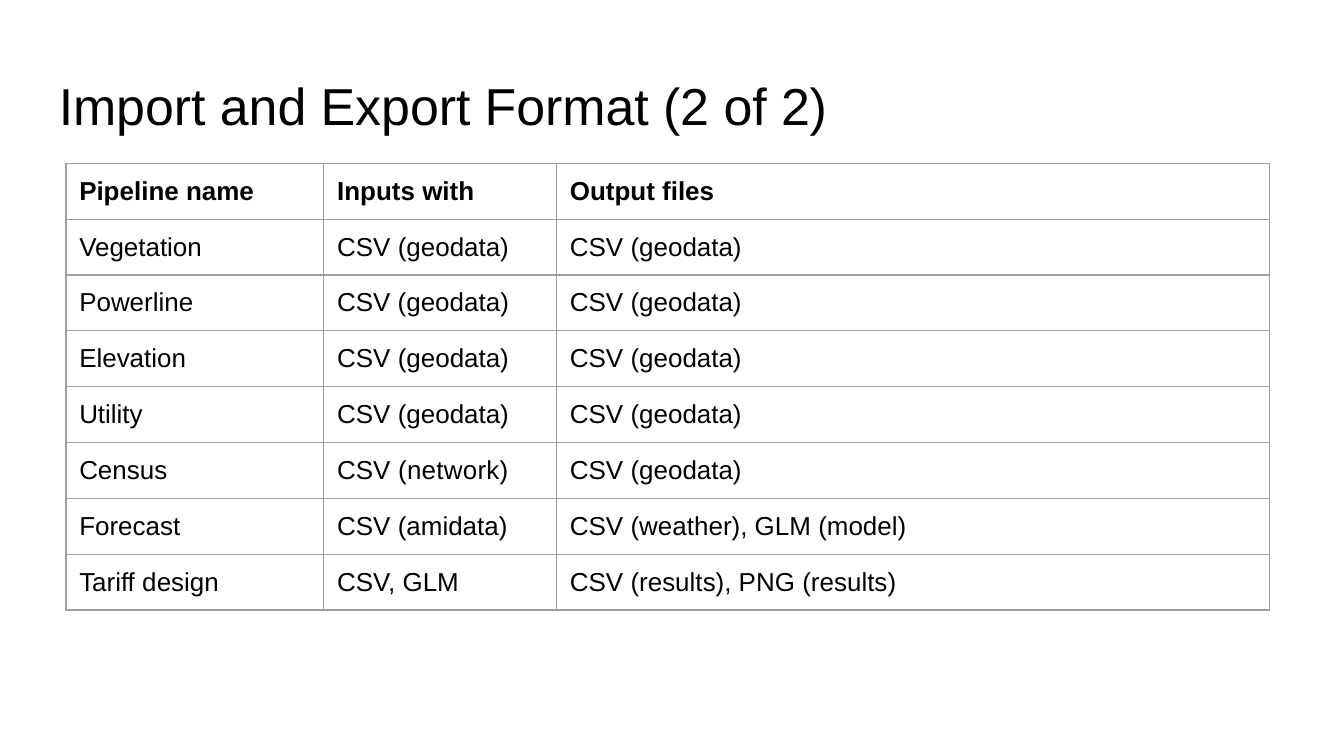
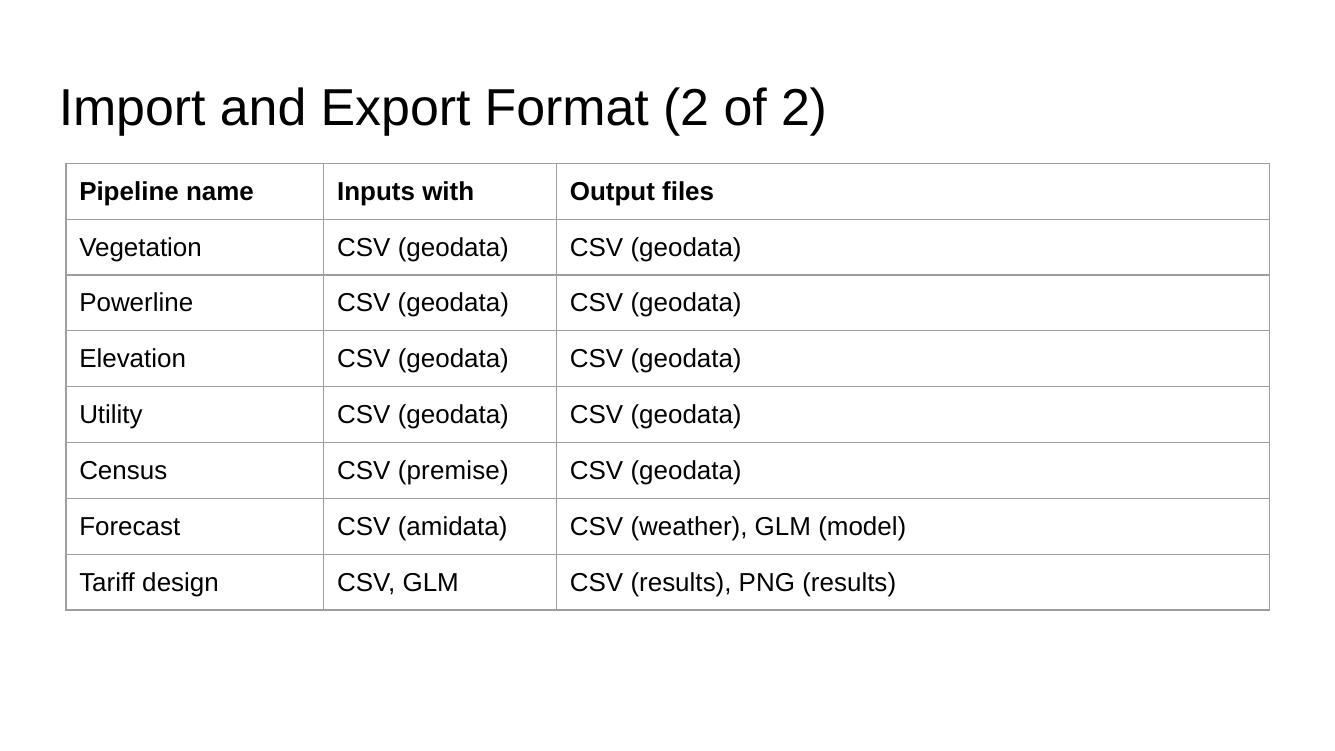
network: network -> premise
